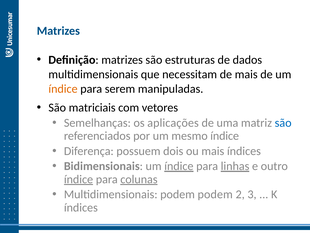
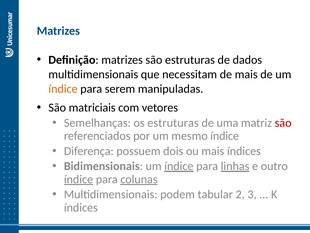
os aplicações: aplicações -> estruturas
são at (283, 123) colour: blue -> red
podem podem: podem -> tabular
